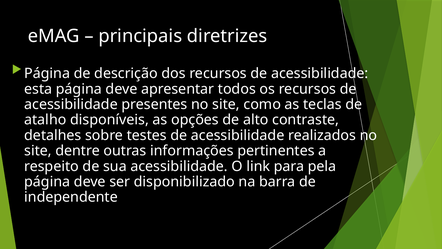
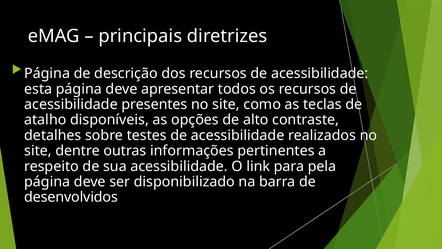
independente: independente -> desenvolvidos
